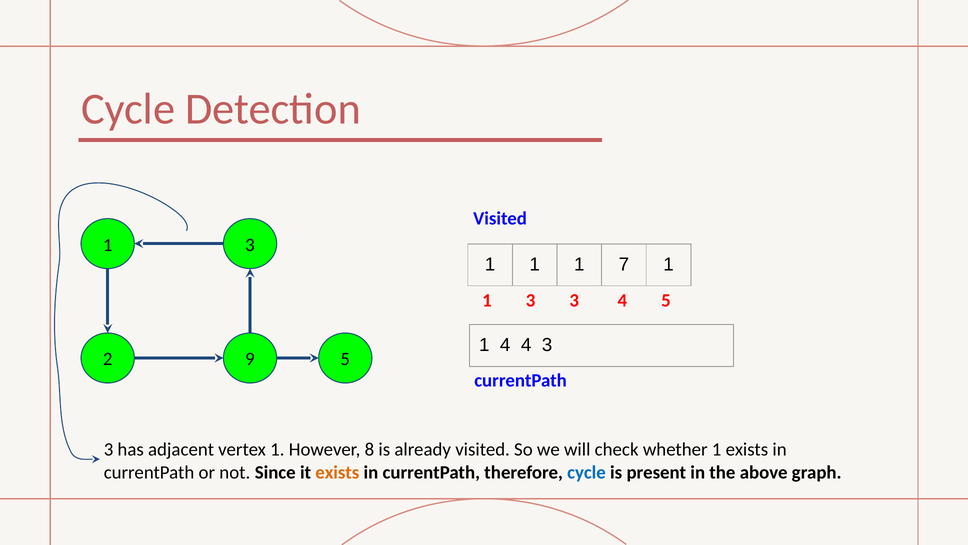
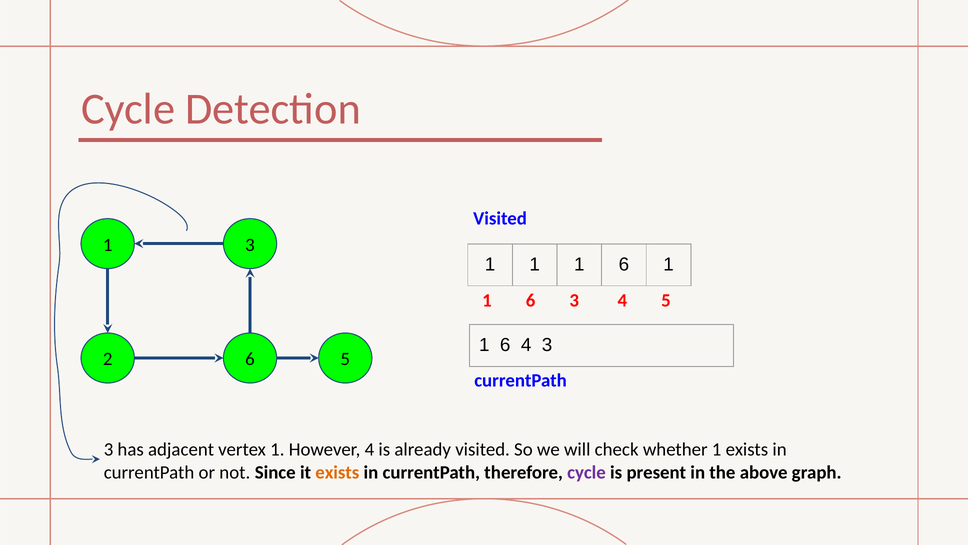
1 1 7: 7 -> 6
3 at (531, 300): 3 -> 6
4 at (505, 345): 4 -> 6
2 9: 9 -> 6
However 8: 8 -> 4
cycle at (586, 472) colour: blue -> purple
